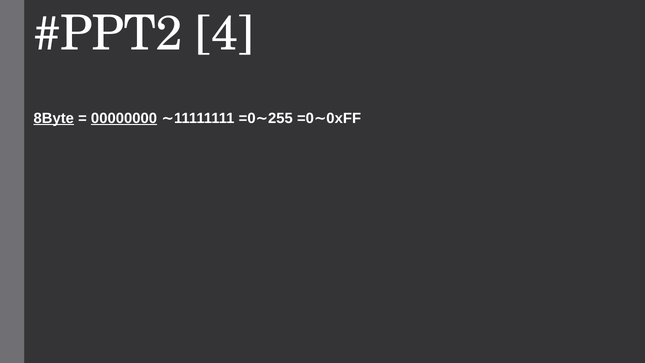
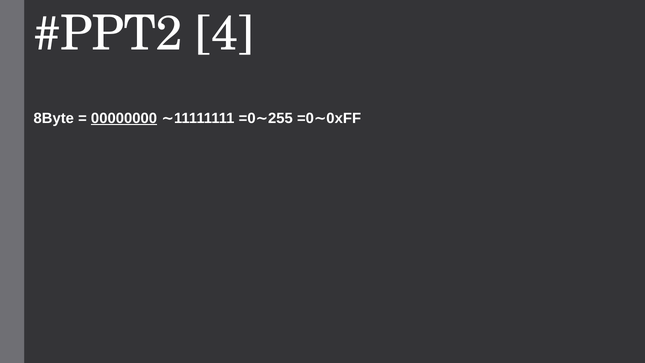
8Byte underline: present -> none
